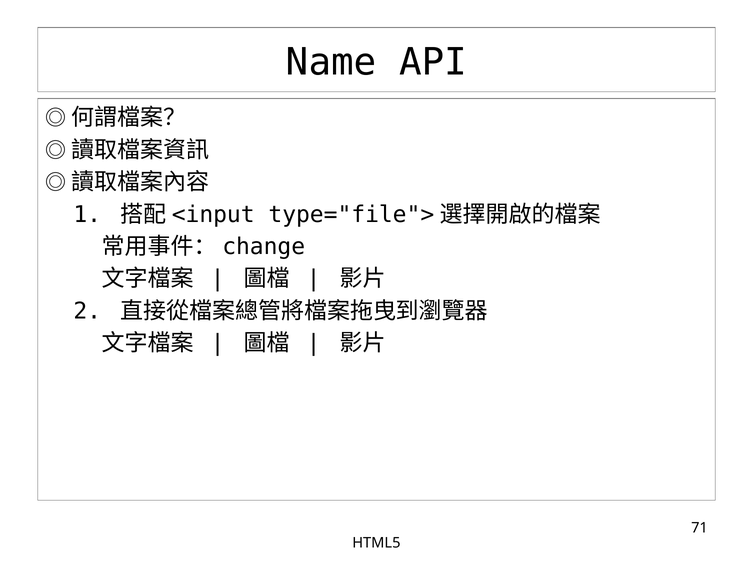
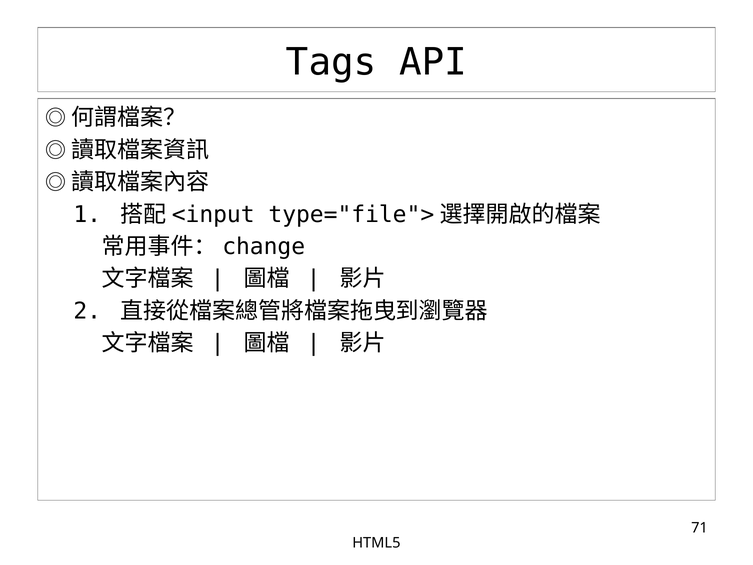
Name: Name -> Tags
